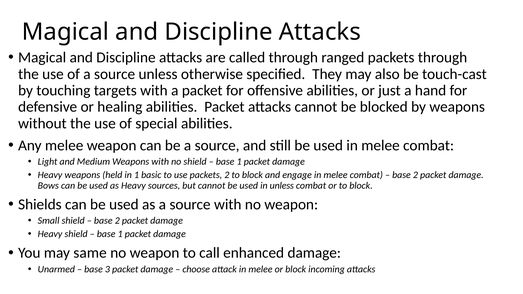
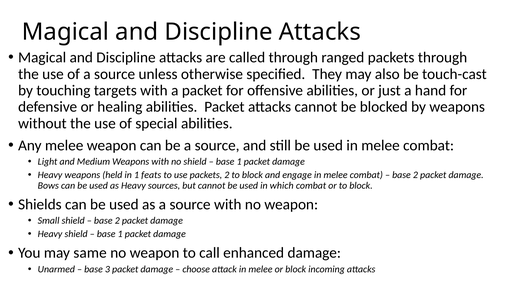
basic: basic -> feats
in unless: unless -> which
